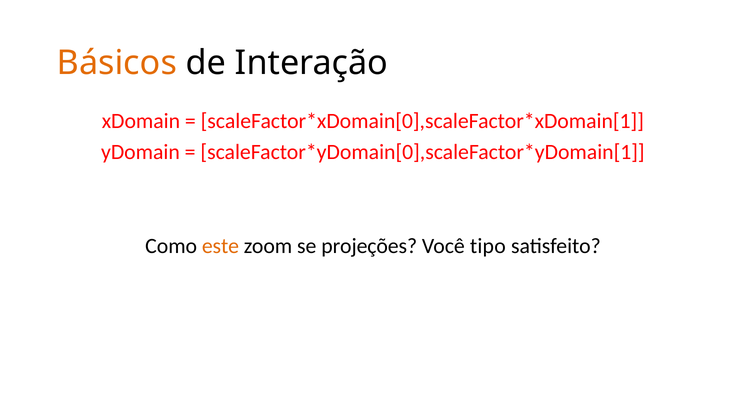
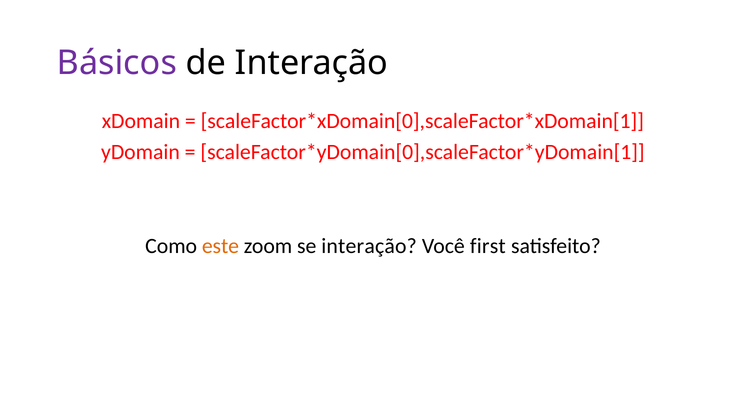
Básicos colour: orange -> purple
se projeções: projeções -> interação
tipo: tipo -> first
